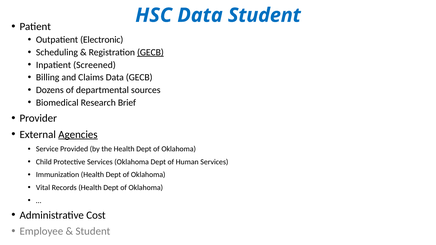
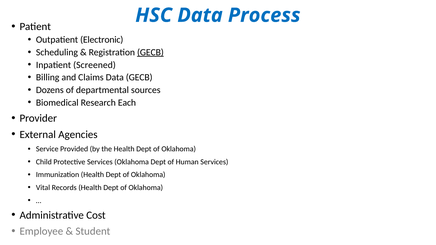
Data Student: Student -> Process
Brief: Brief -> Each
Agencies underline: present -> none
